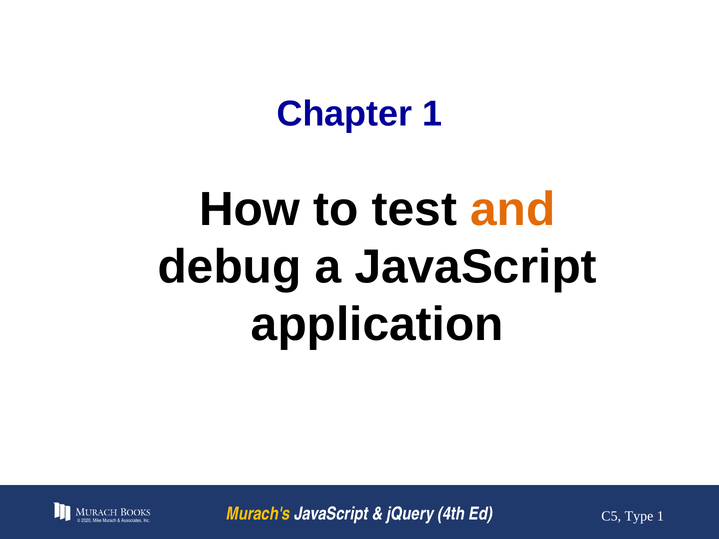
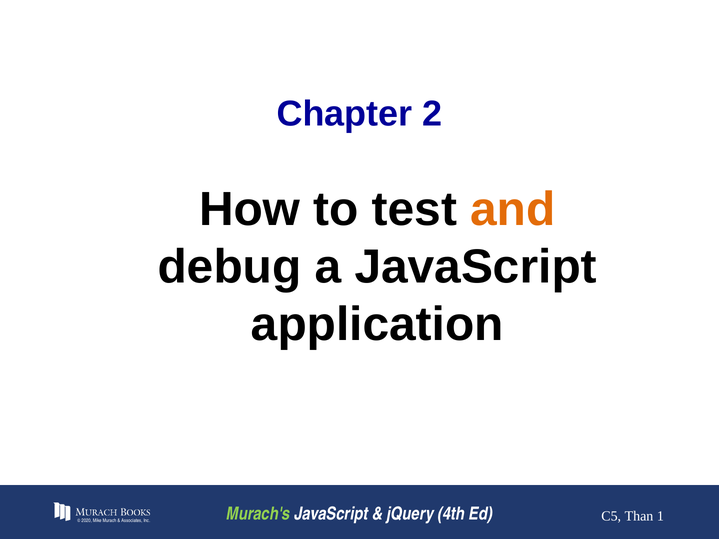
Chapter 1: 1 -> 2
Murach's colour: yellow -> light green
Type: Type -> Than
